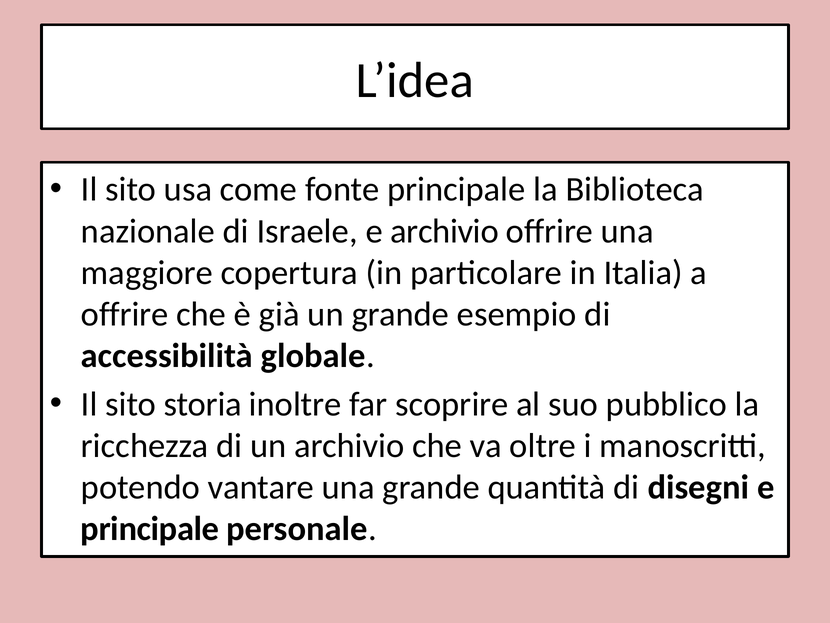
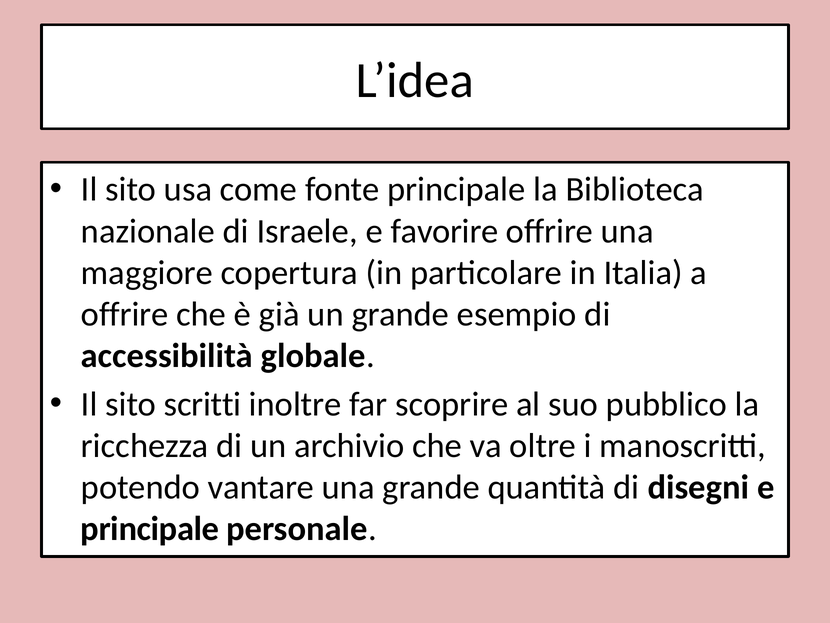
e archivio: archivio -> favorire
storia: storia -> scritti
